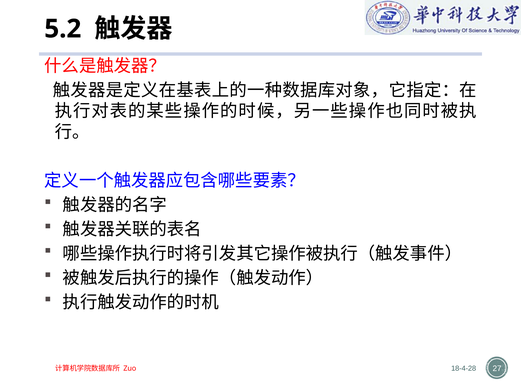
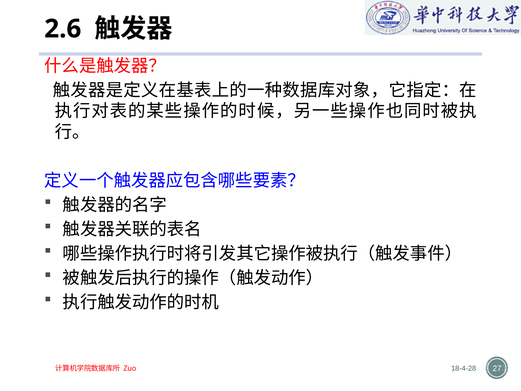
5.2: 5.2 -> 2.6
